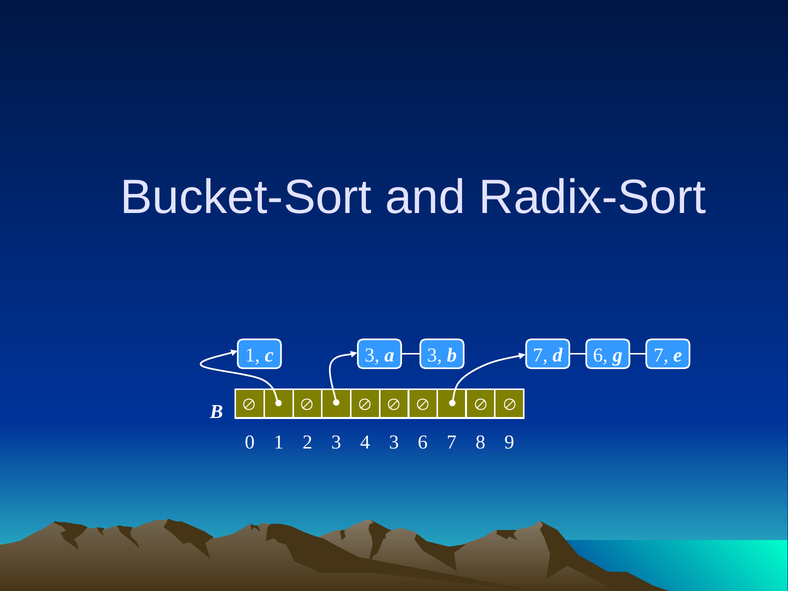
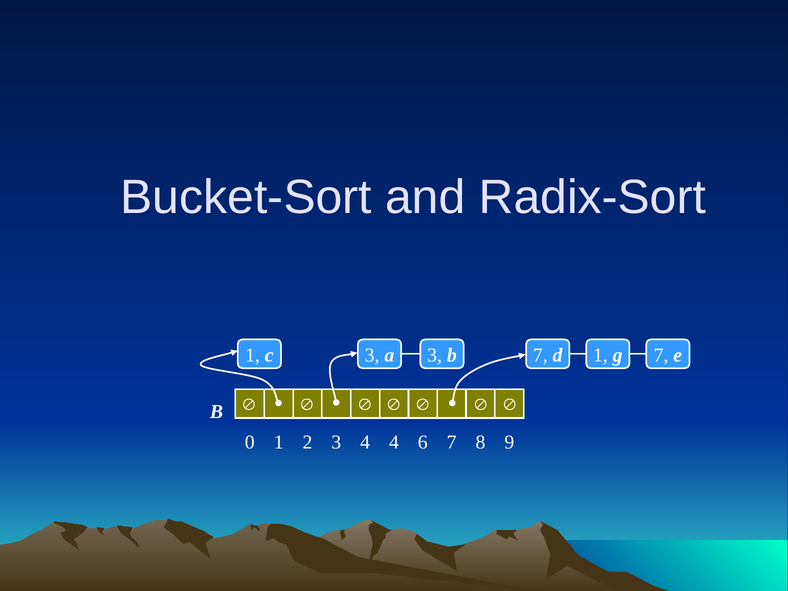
d 6: 6 -> 1
4 3: 3 -> 4
